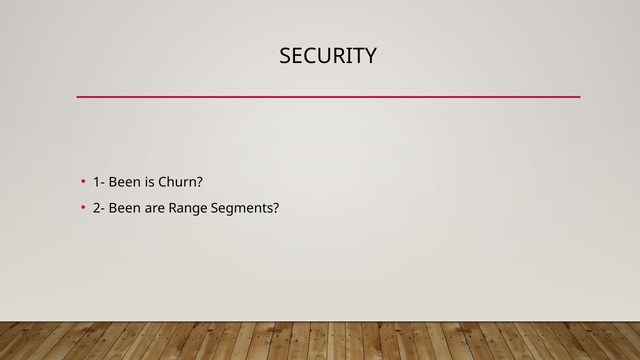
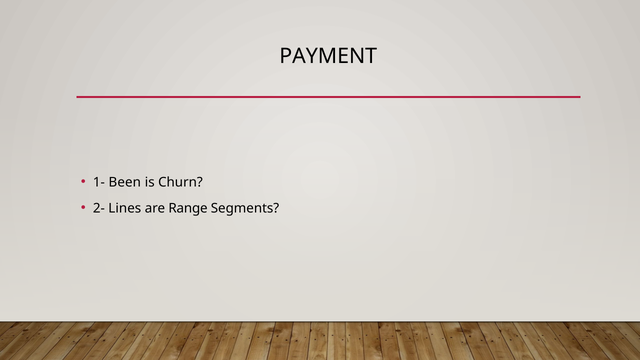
SECURITY: SECURITY -> PAYMENT
2- Been: Been -> Lines
